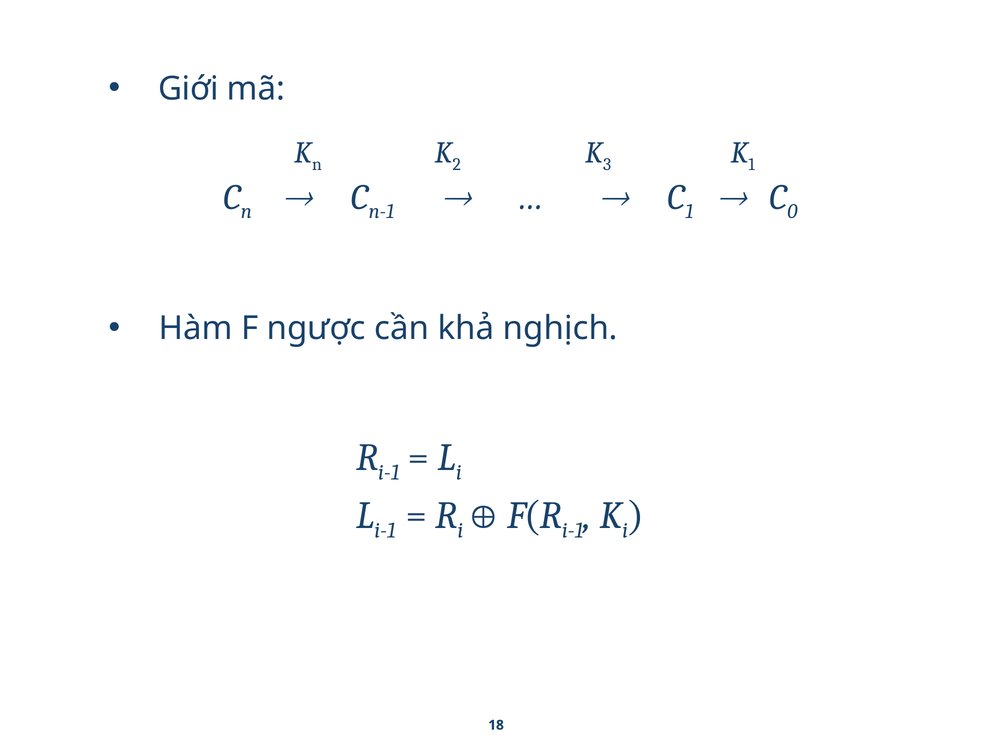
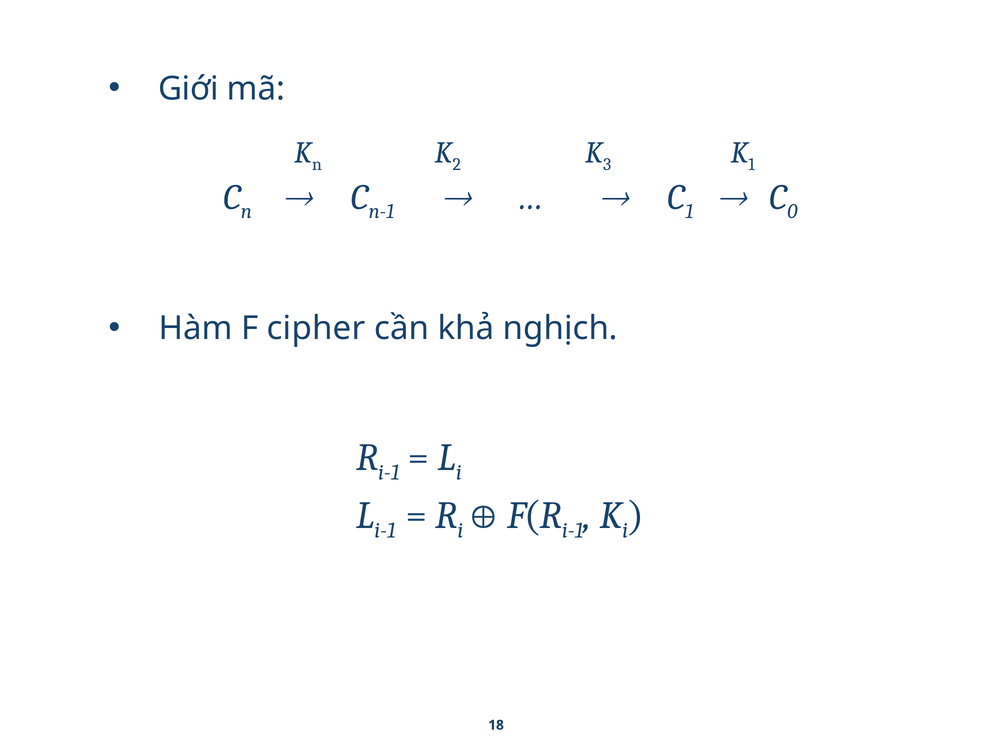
ngược: ngược -> cipher
